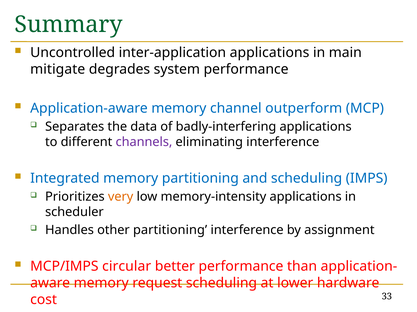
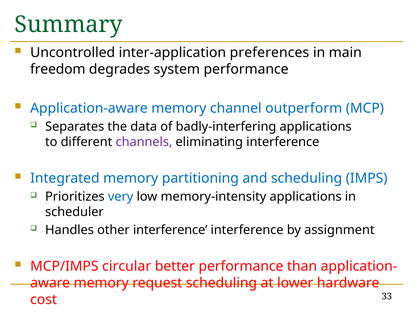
inter-application applications: applications -> preferences
mitigate: mitigate -> freedom
very colour: orange -> blue
other partitioning: partitioning -> interference
